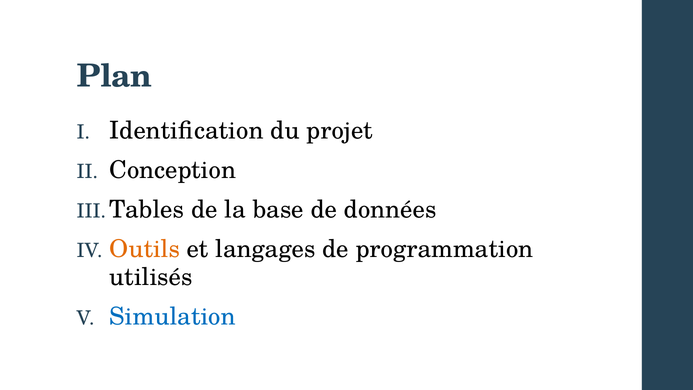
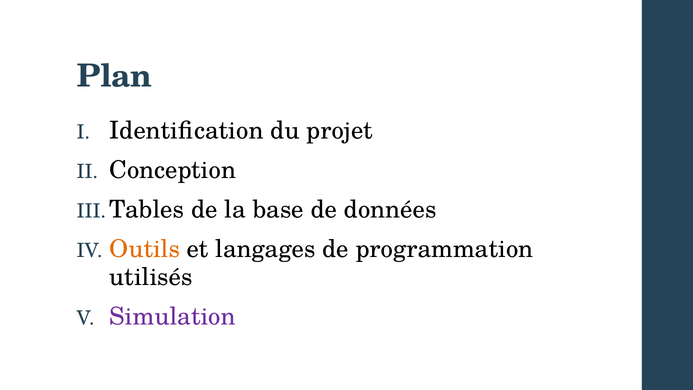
Simulation colour: blue -> purple
